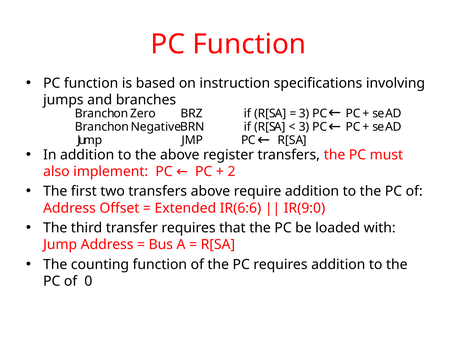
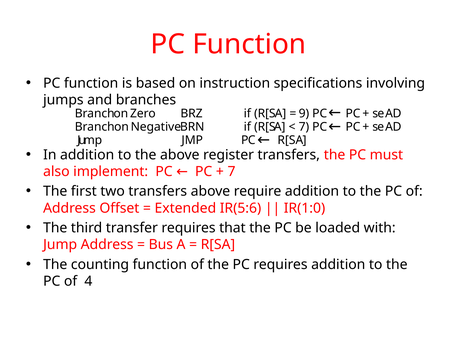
3 at (304, 114): 3 -> 9
3 at (304, 127): 3 -> 7
2 at (232, 171): 2 -> 7
IR(6:6: IR(6:6 -> IR(5:6
IR(9:0: IR(9:0 -> IR(1:0
0: 0 -> 4
